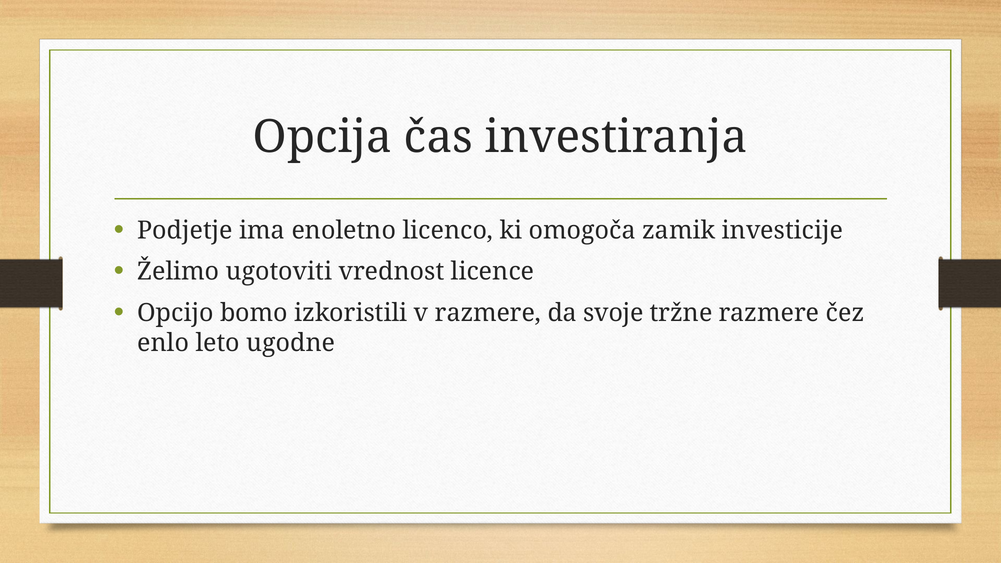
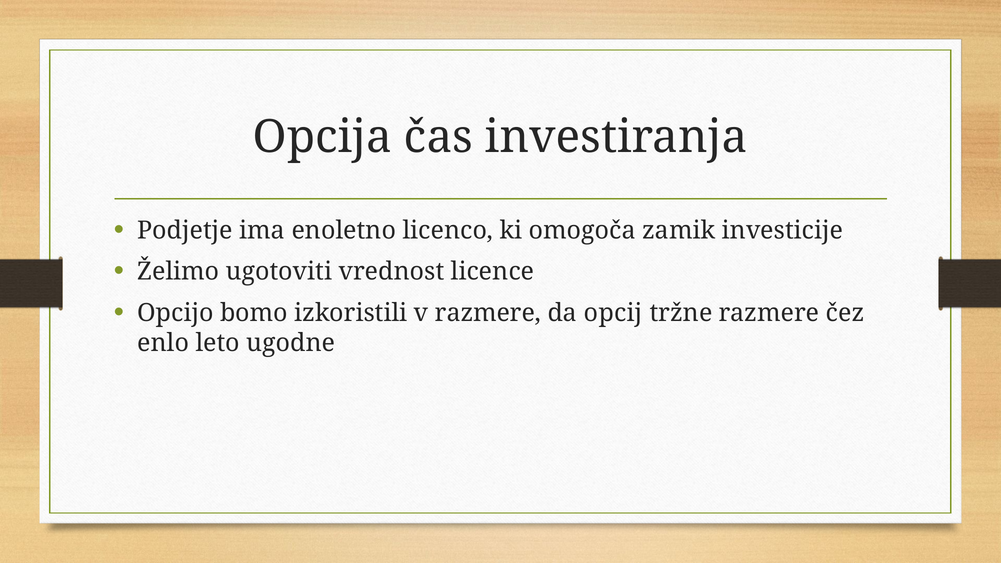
svoje: svoje -> opcij
